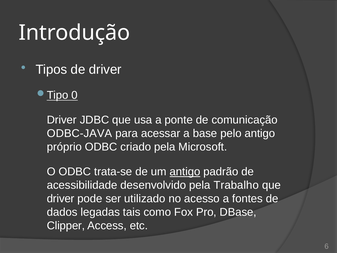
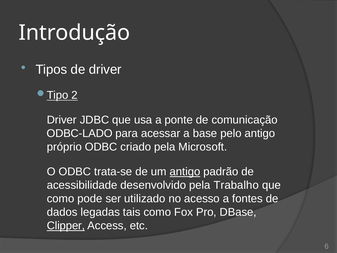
0: 0 -> 2
ODBC-JAVA: ODBC-JAVA -> ODBC-LADO
driver at (61, 199): driver -> como
Clipper underline: none -> present
